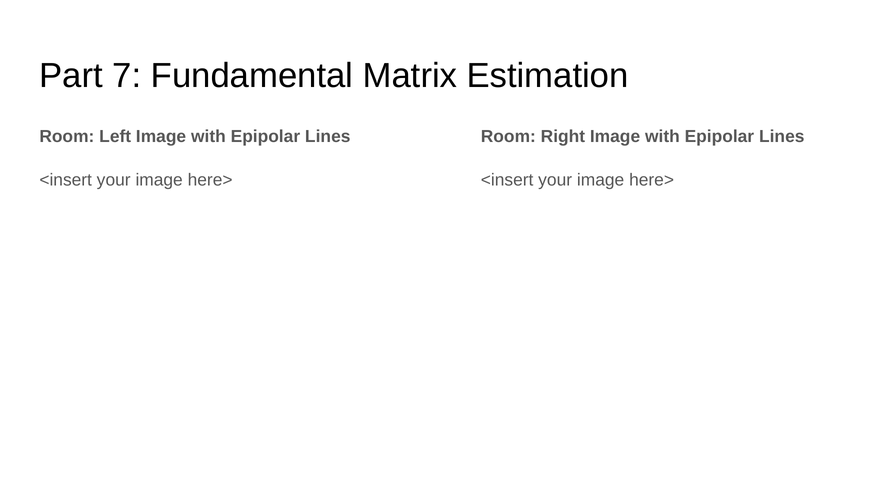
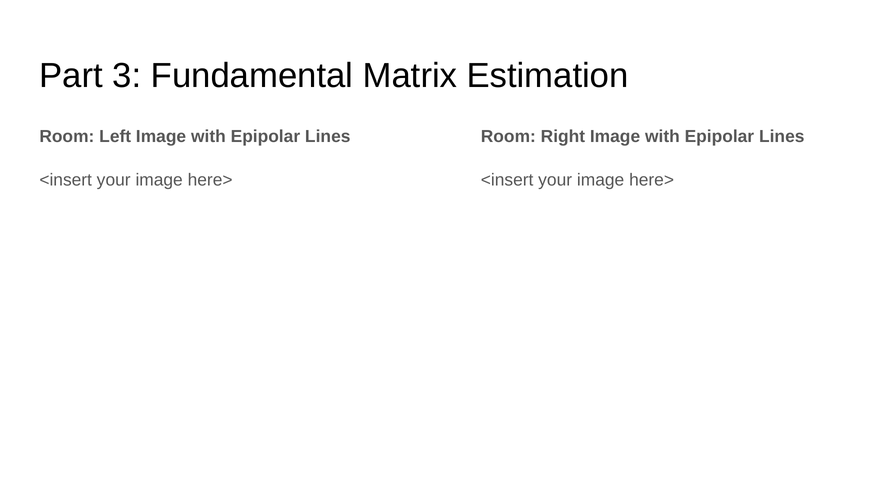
7: 7 -> 3
